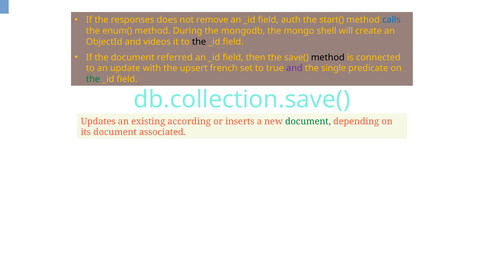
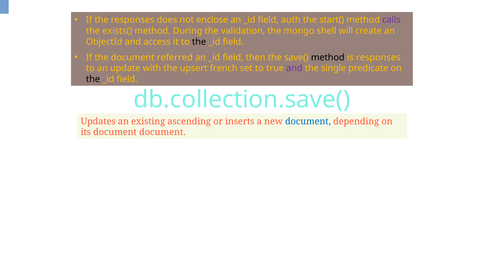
remove: remove -> enclose
calls colour: blue -> purple
enum(: enum( -> exists(
mongodb: mongodb -> validation
videos: videos -> access
is connected: connected -> responses
the at (93, 79) colour: green -> black
according: according -> ascending
document at (308, 121) colour: green -> blue
document associated: associated -> document
